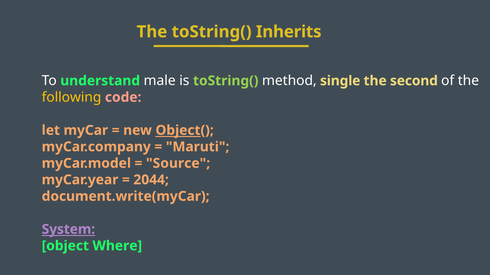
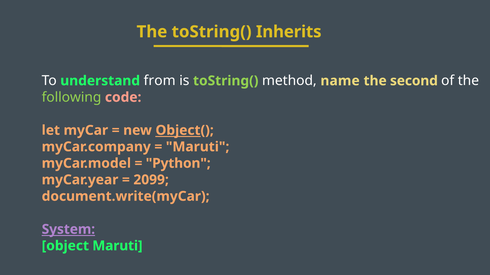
male: male -> from
single: single -> name
following colour: yellow -> light green
Source: Source -> Python
2044: 2044 -> 2099
object Where: Where -> Maruti
